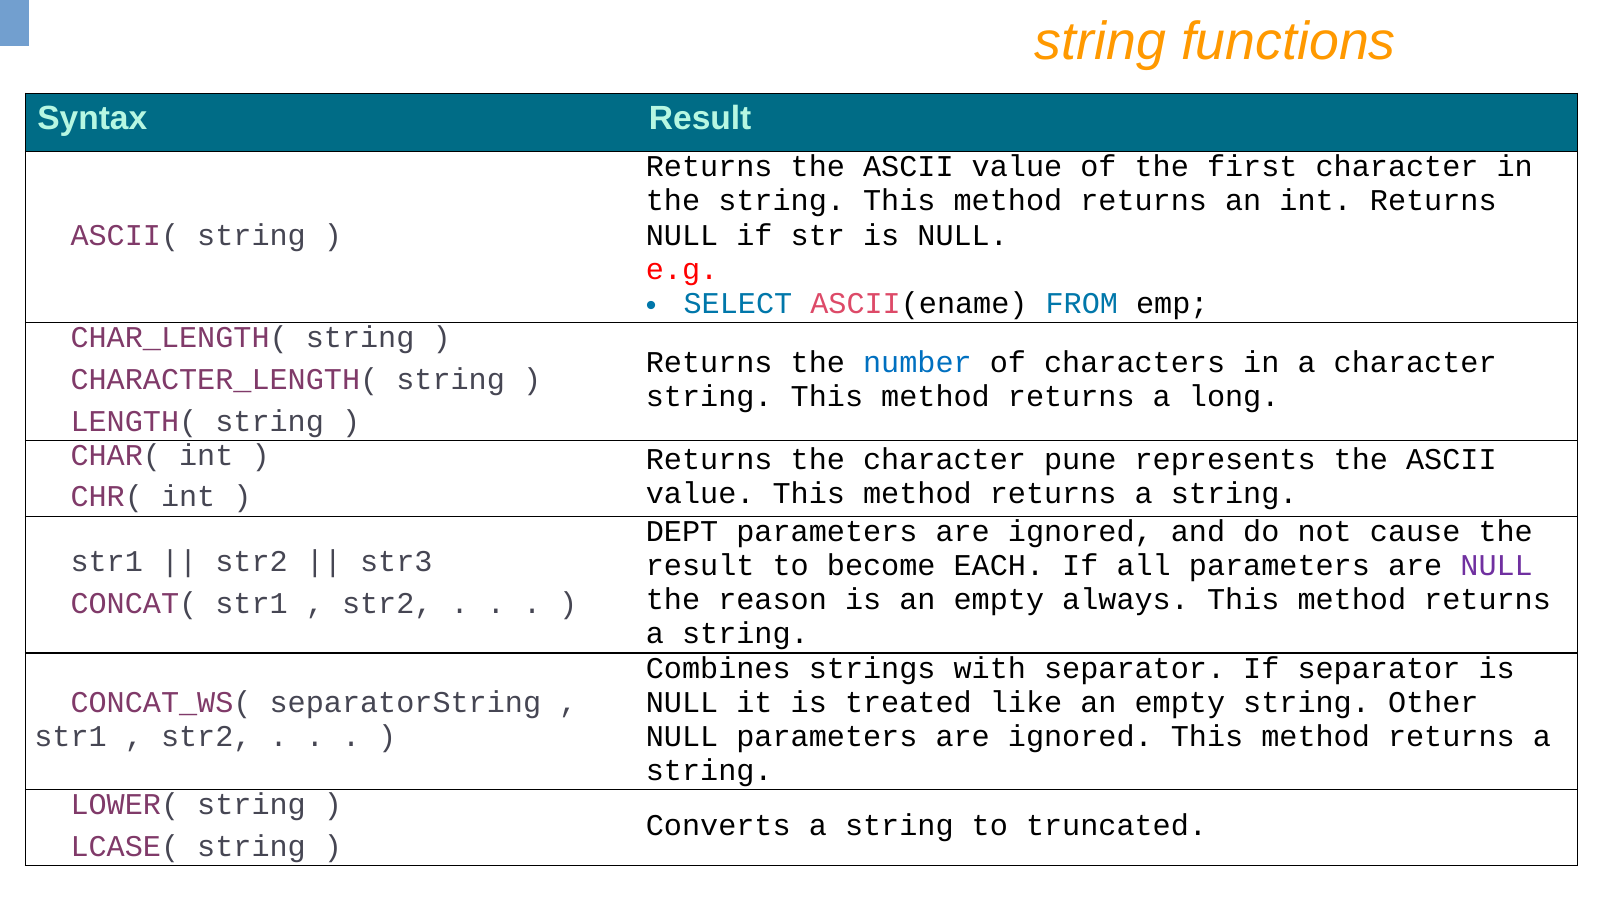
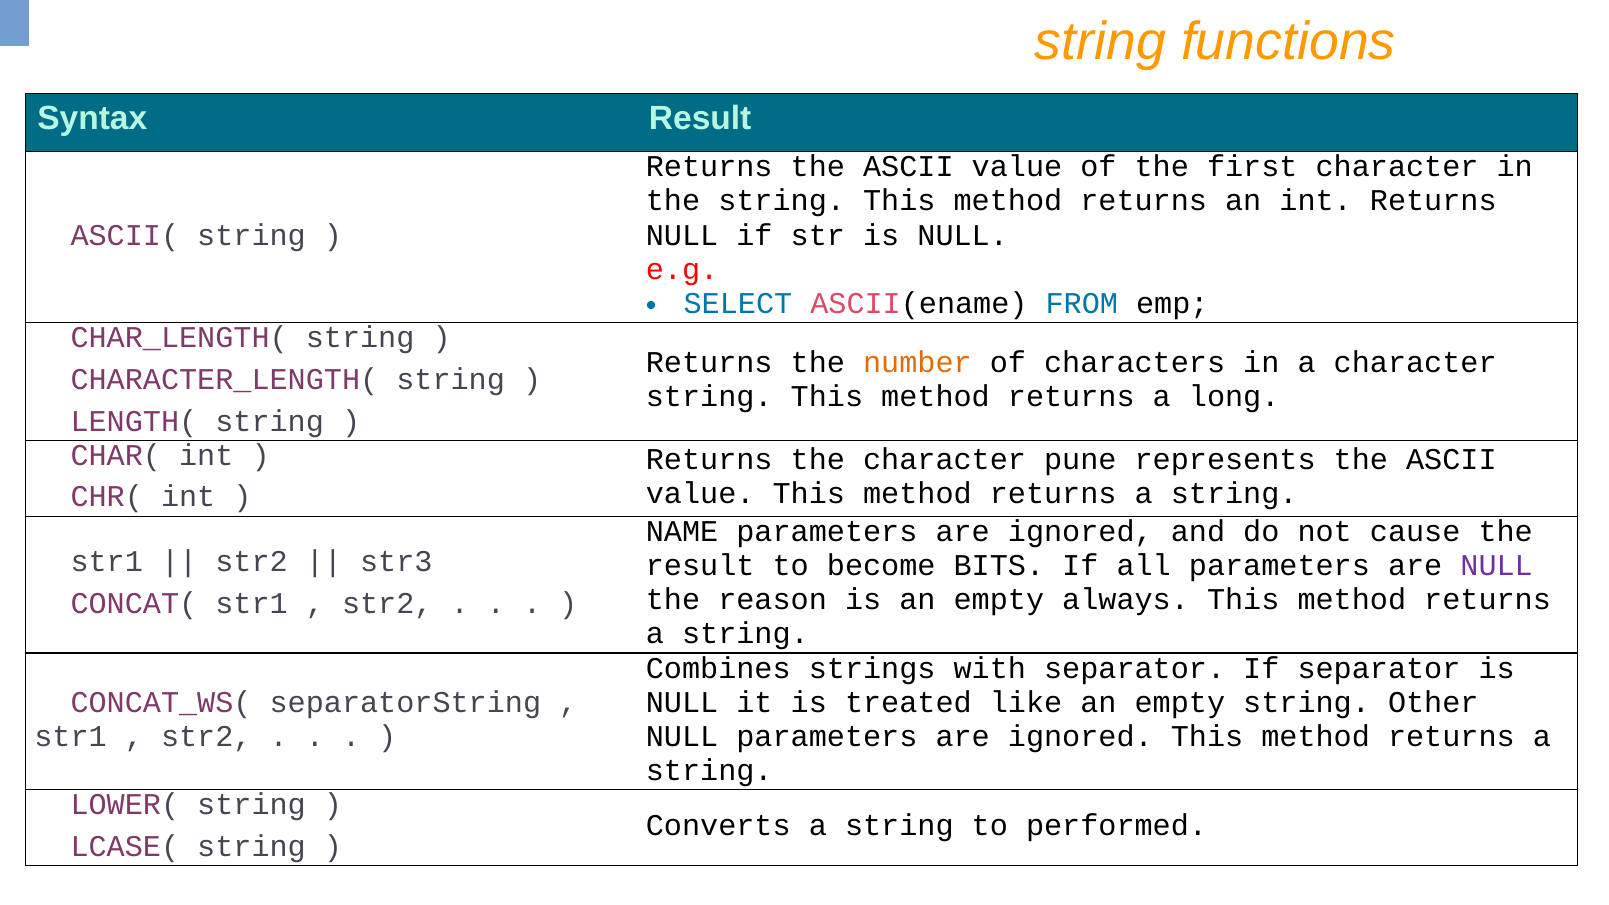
number colour: blue -> orange
DEPT: DEPT -> NAME
EACH: EACH -> BITS
truncated: truncated -> performed
